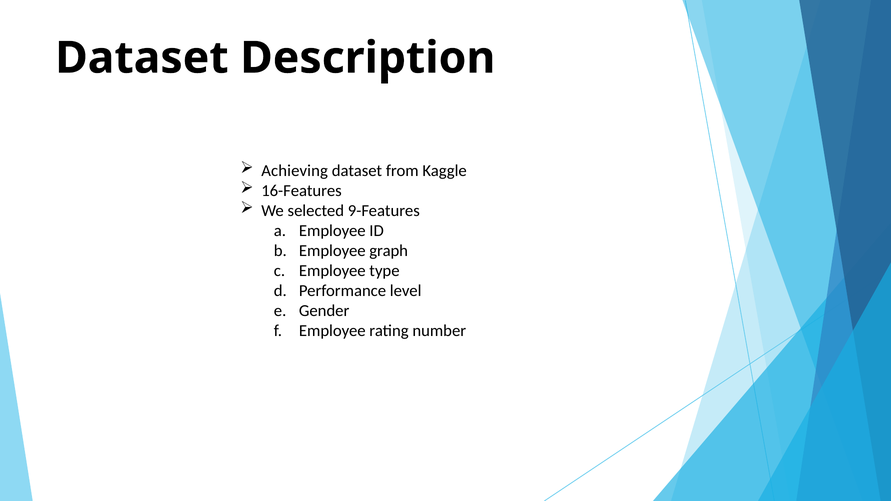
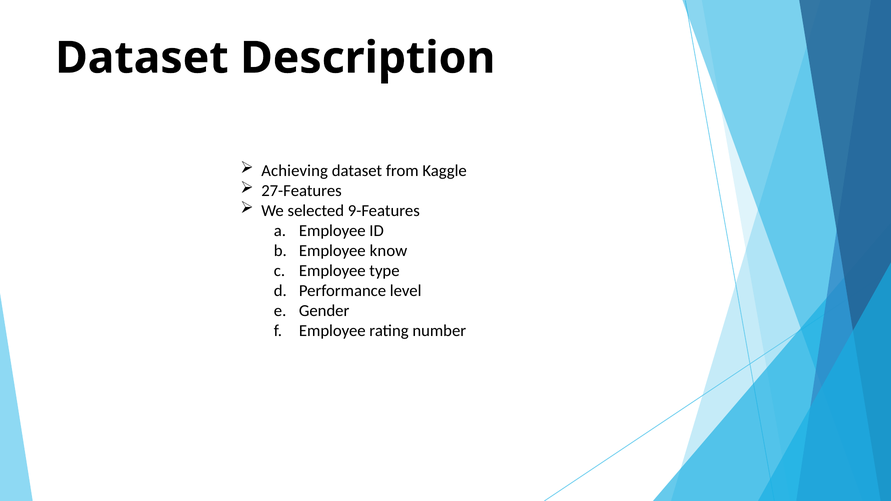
16-Features: 16-Features -> 27-Features
graph: graph -> know
